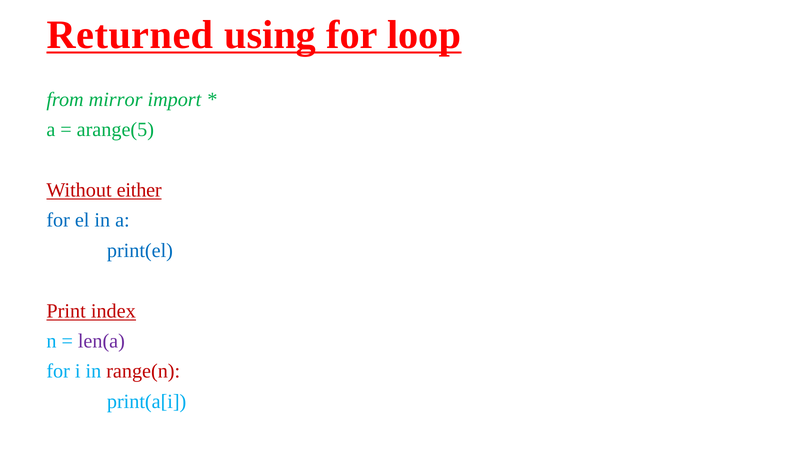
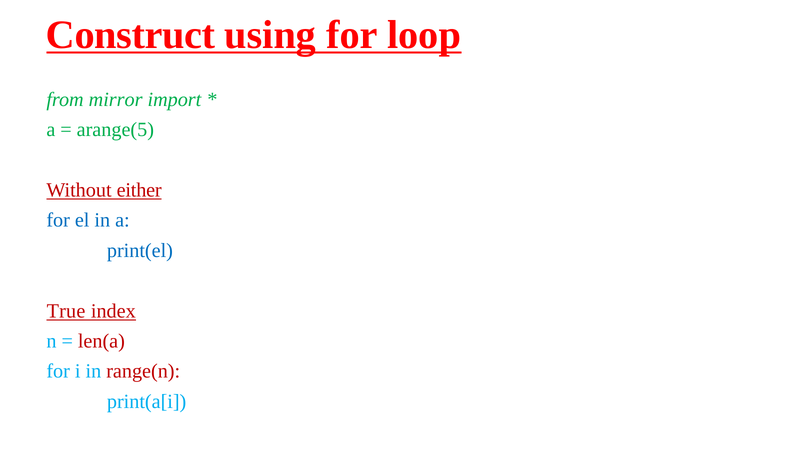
Returned: Returned -> Construct
Print: Print -> True
len(a colour: purple -> red
